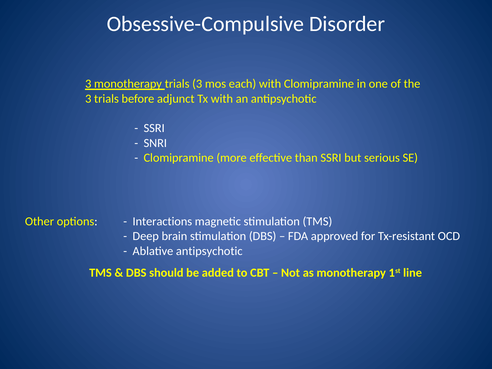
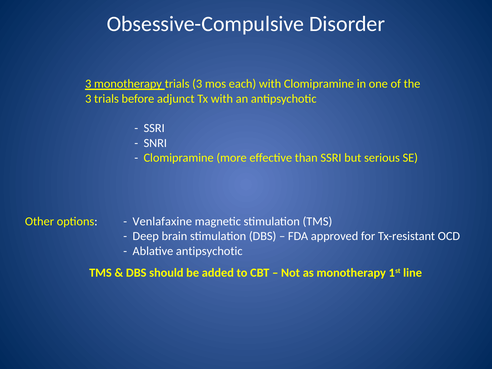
Interactions: Interactions -> Venlafaxine
